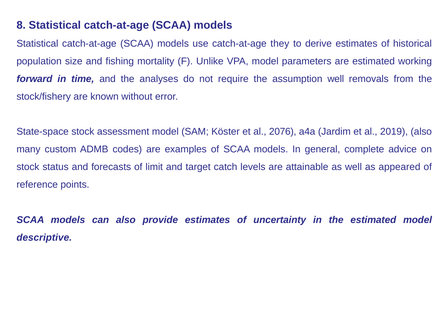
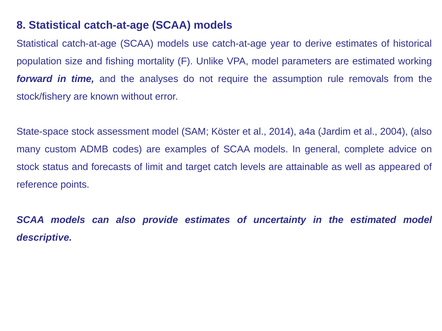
they: they -> year
assumption well: well -> rule
2076: 2076 -> 2014
2019: 2019 -> 2004
